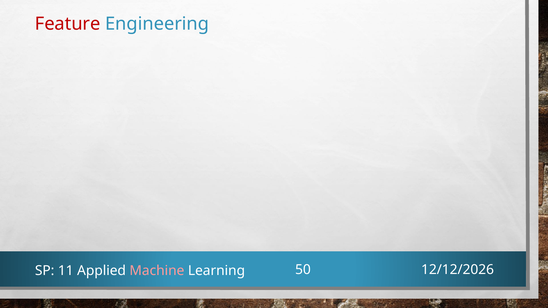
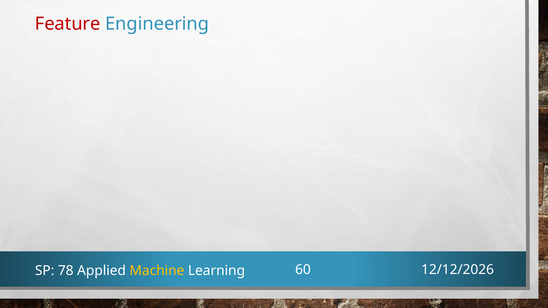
11: 11 -> 78
Machine colour: pink -> yellow
50: 50 -> 60
